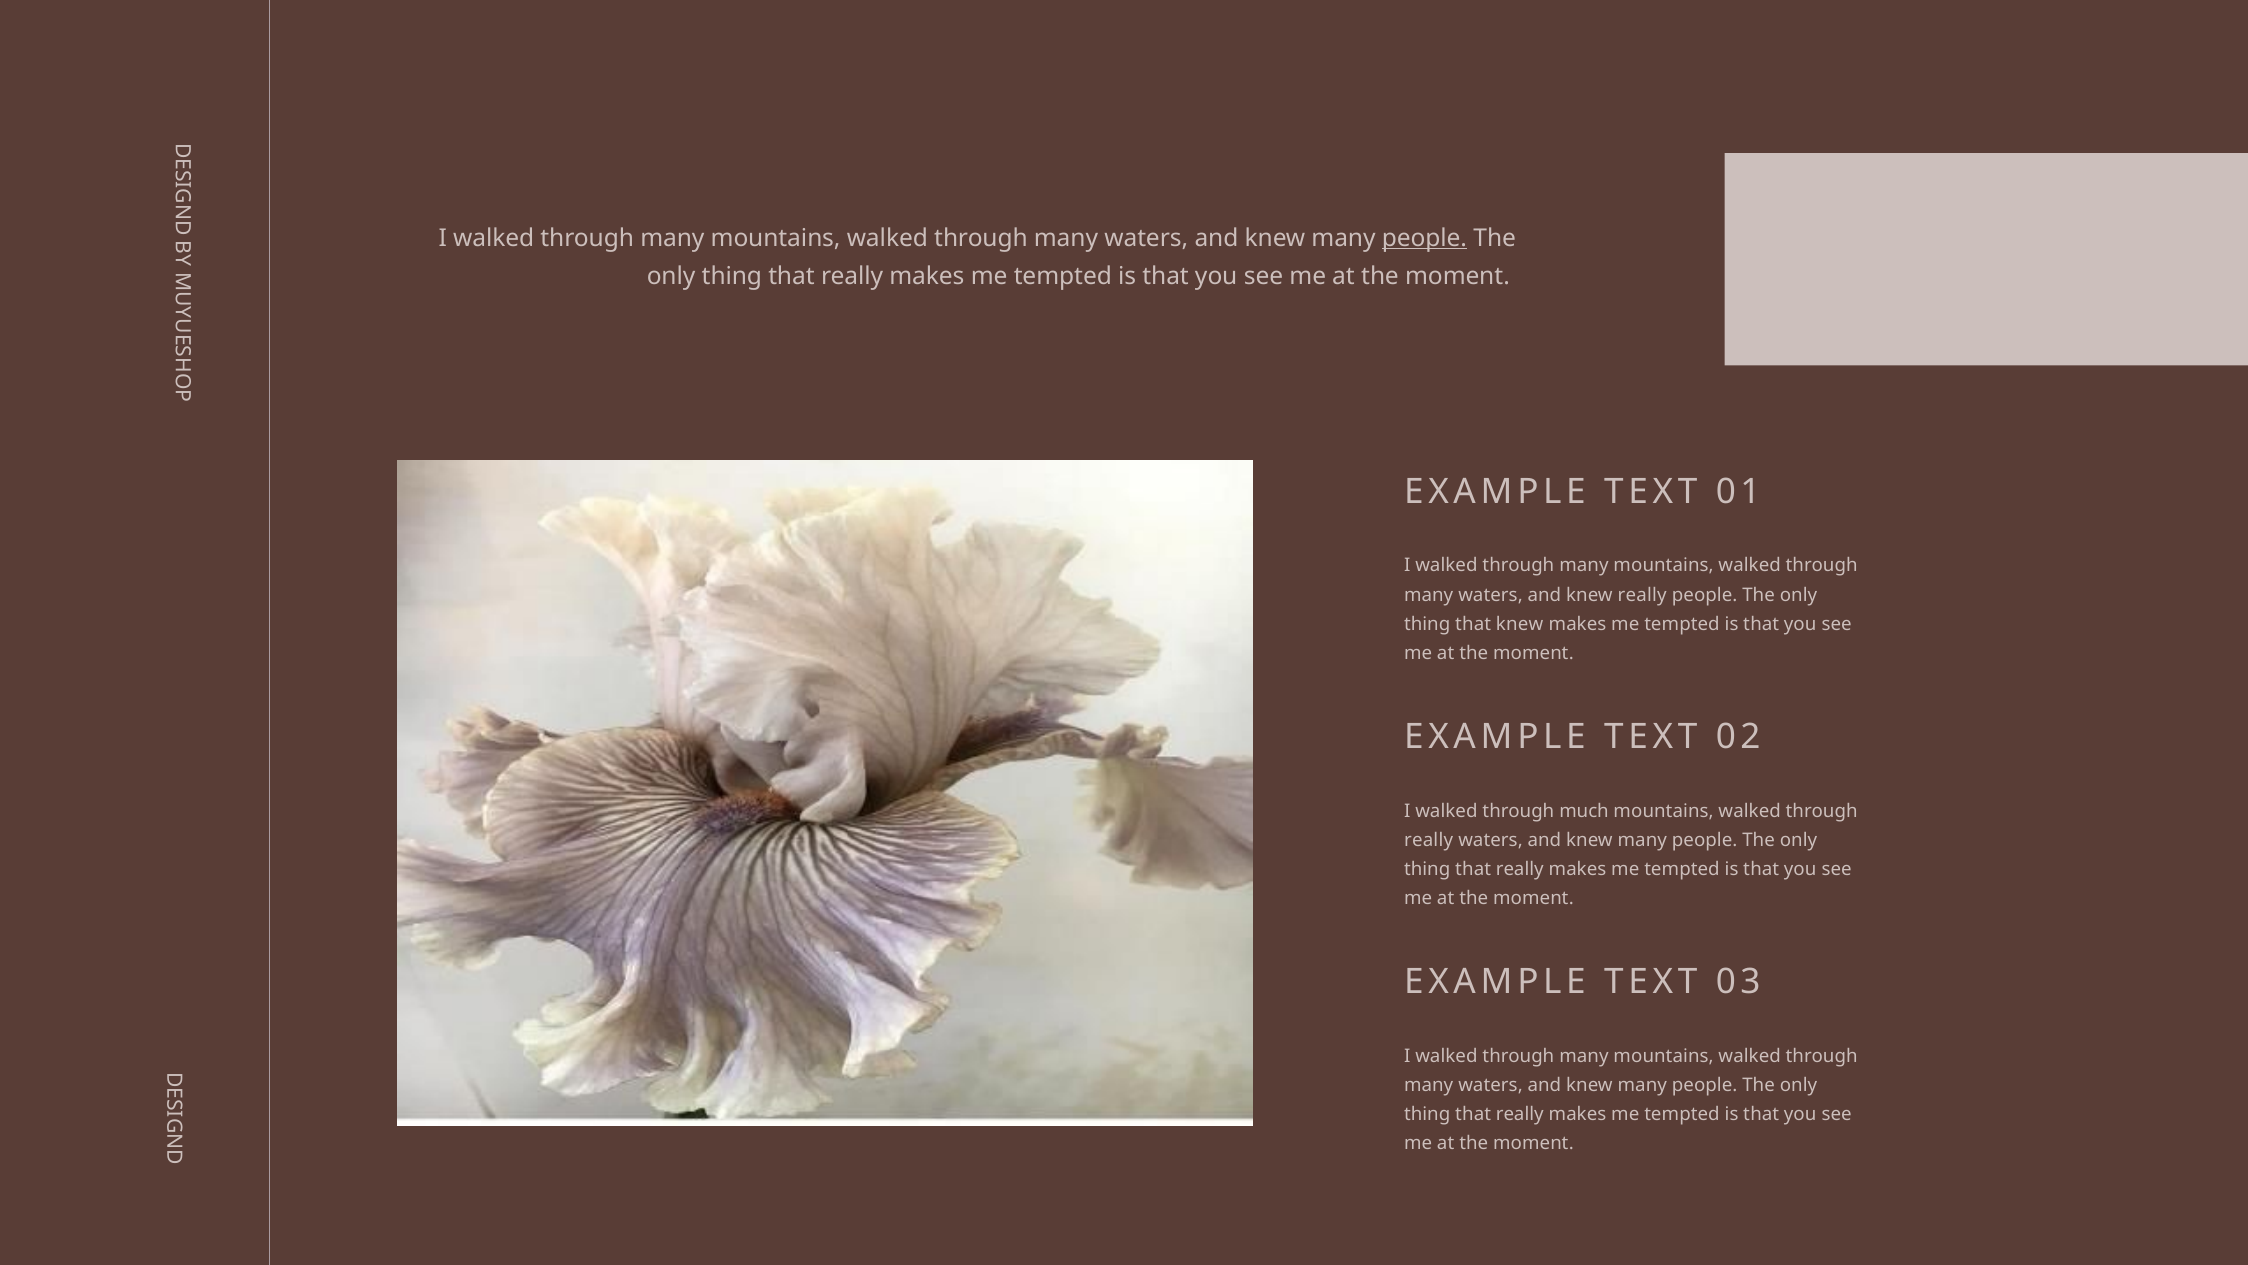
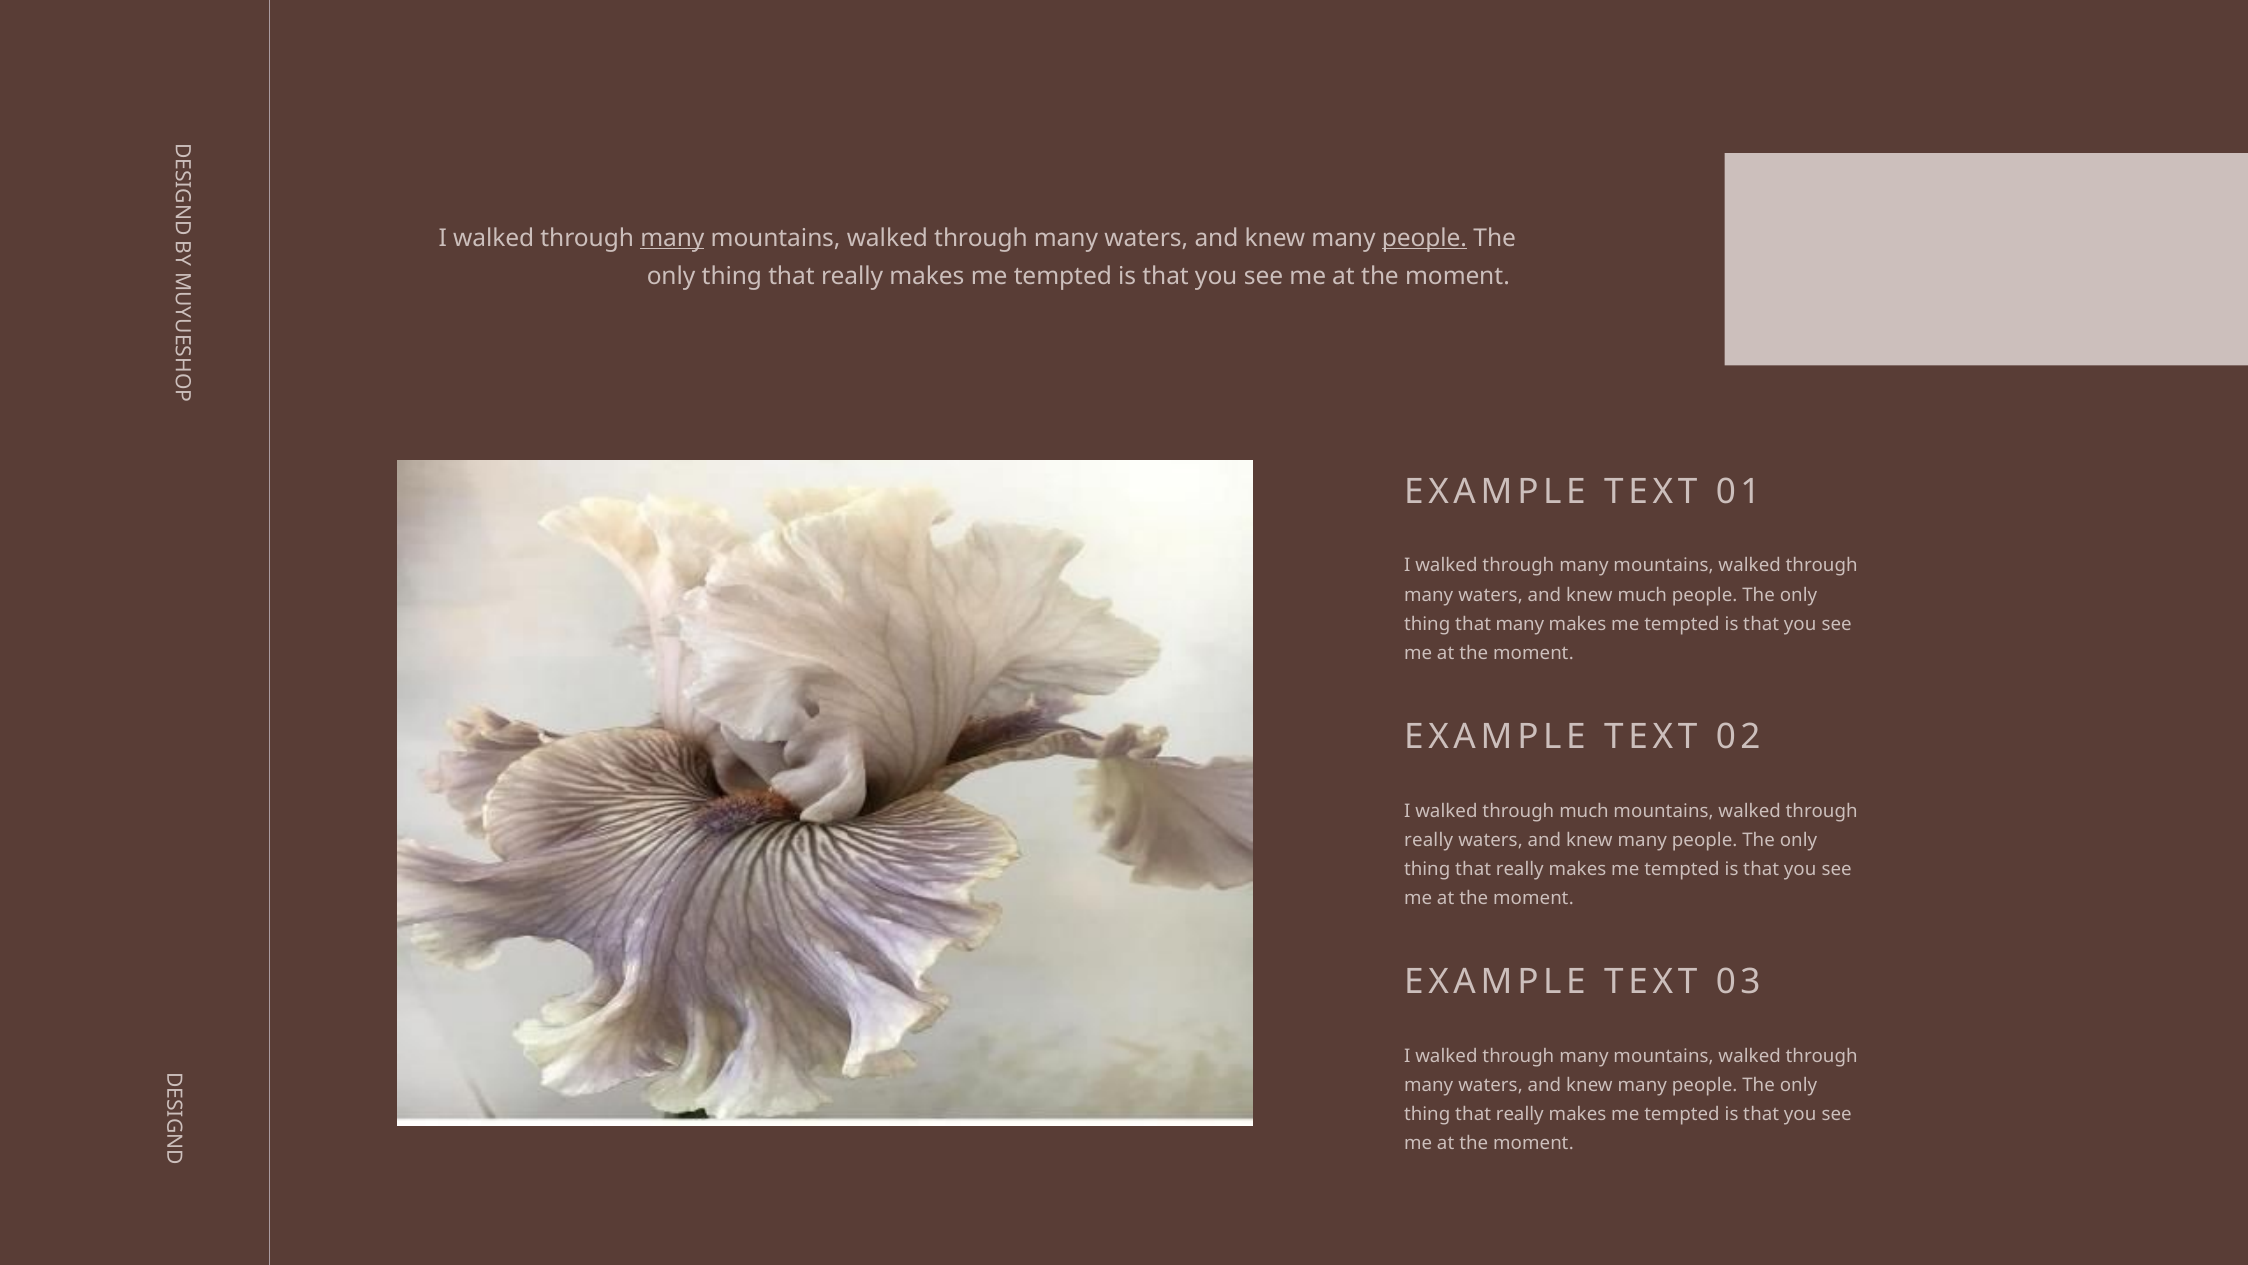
many at (672, 238) underline: none -> present
knew really: really -> much
that knew: knew -> many
